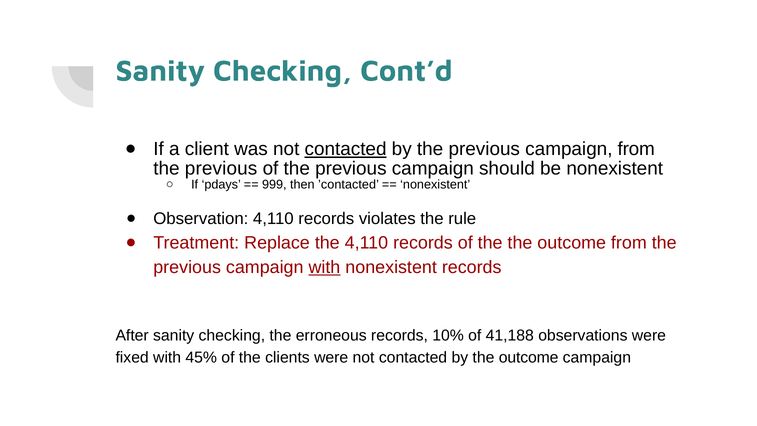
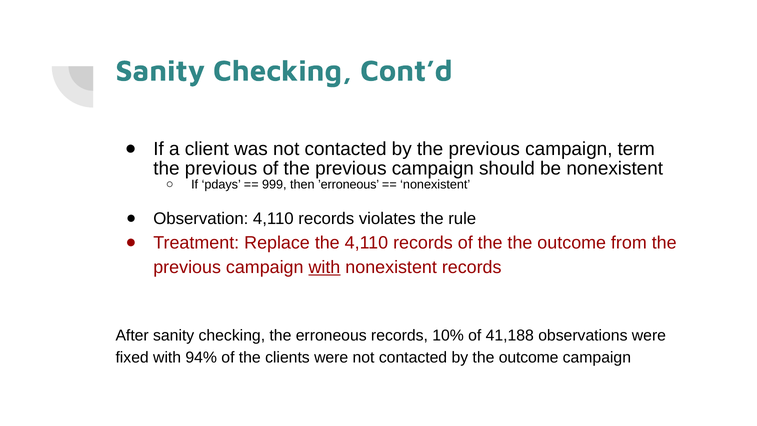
contacted at (346, 149) underline: present -> none
campaign from: from -> term
’contacted: ’contacted -> ’erroneous
45%: 45% -> 94%
